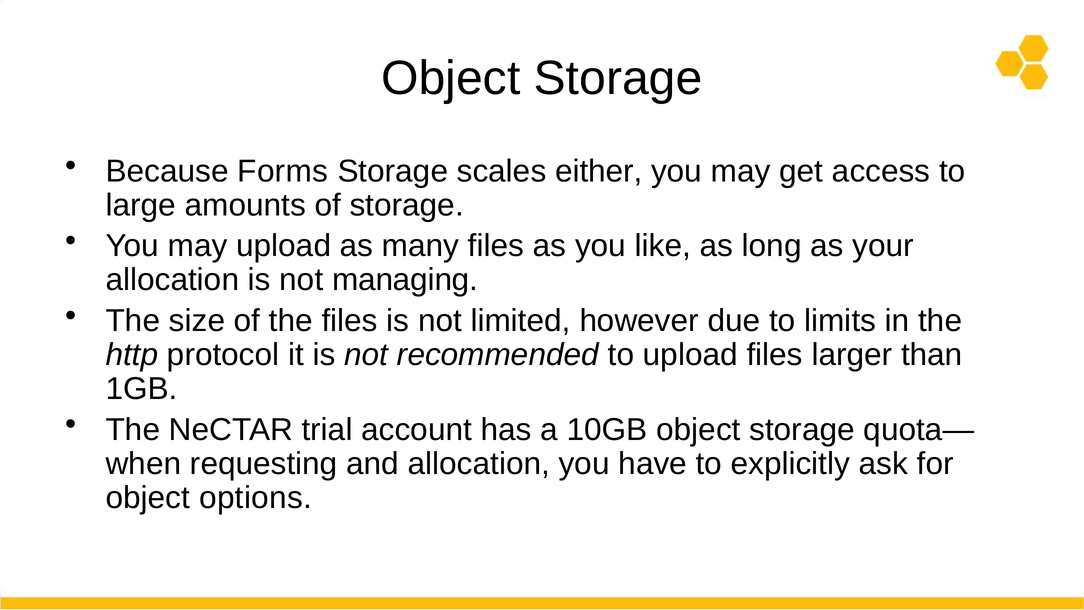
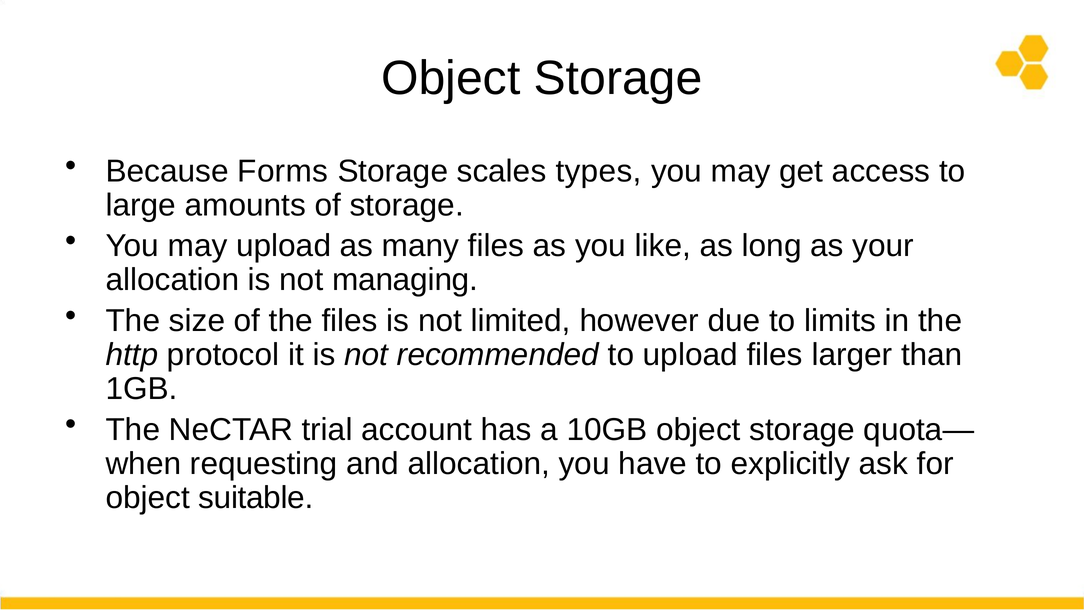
either: either -> types
options: options -> suitable
